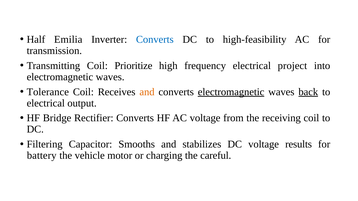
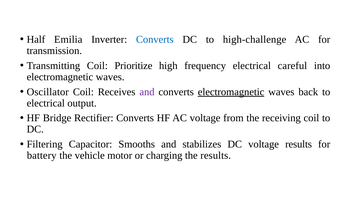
high-feasibility: high-feasibility -> high-challenge
project: project -> careful
Tolerance: Tolerance -> Oscillator
and at (147, 92) colour: orange -> purple
back underline: present -> none
the careful: careful -> results
